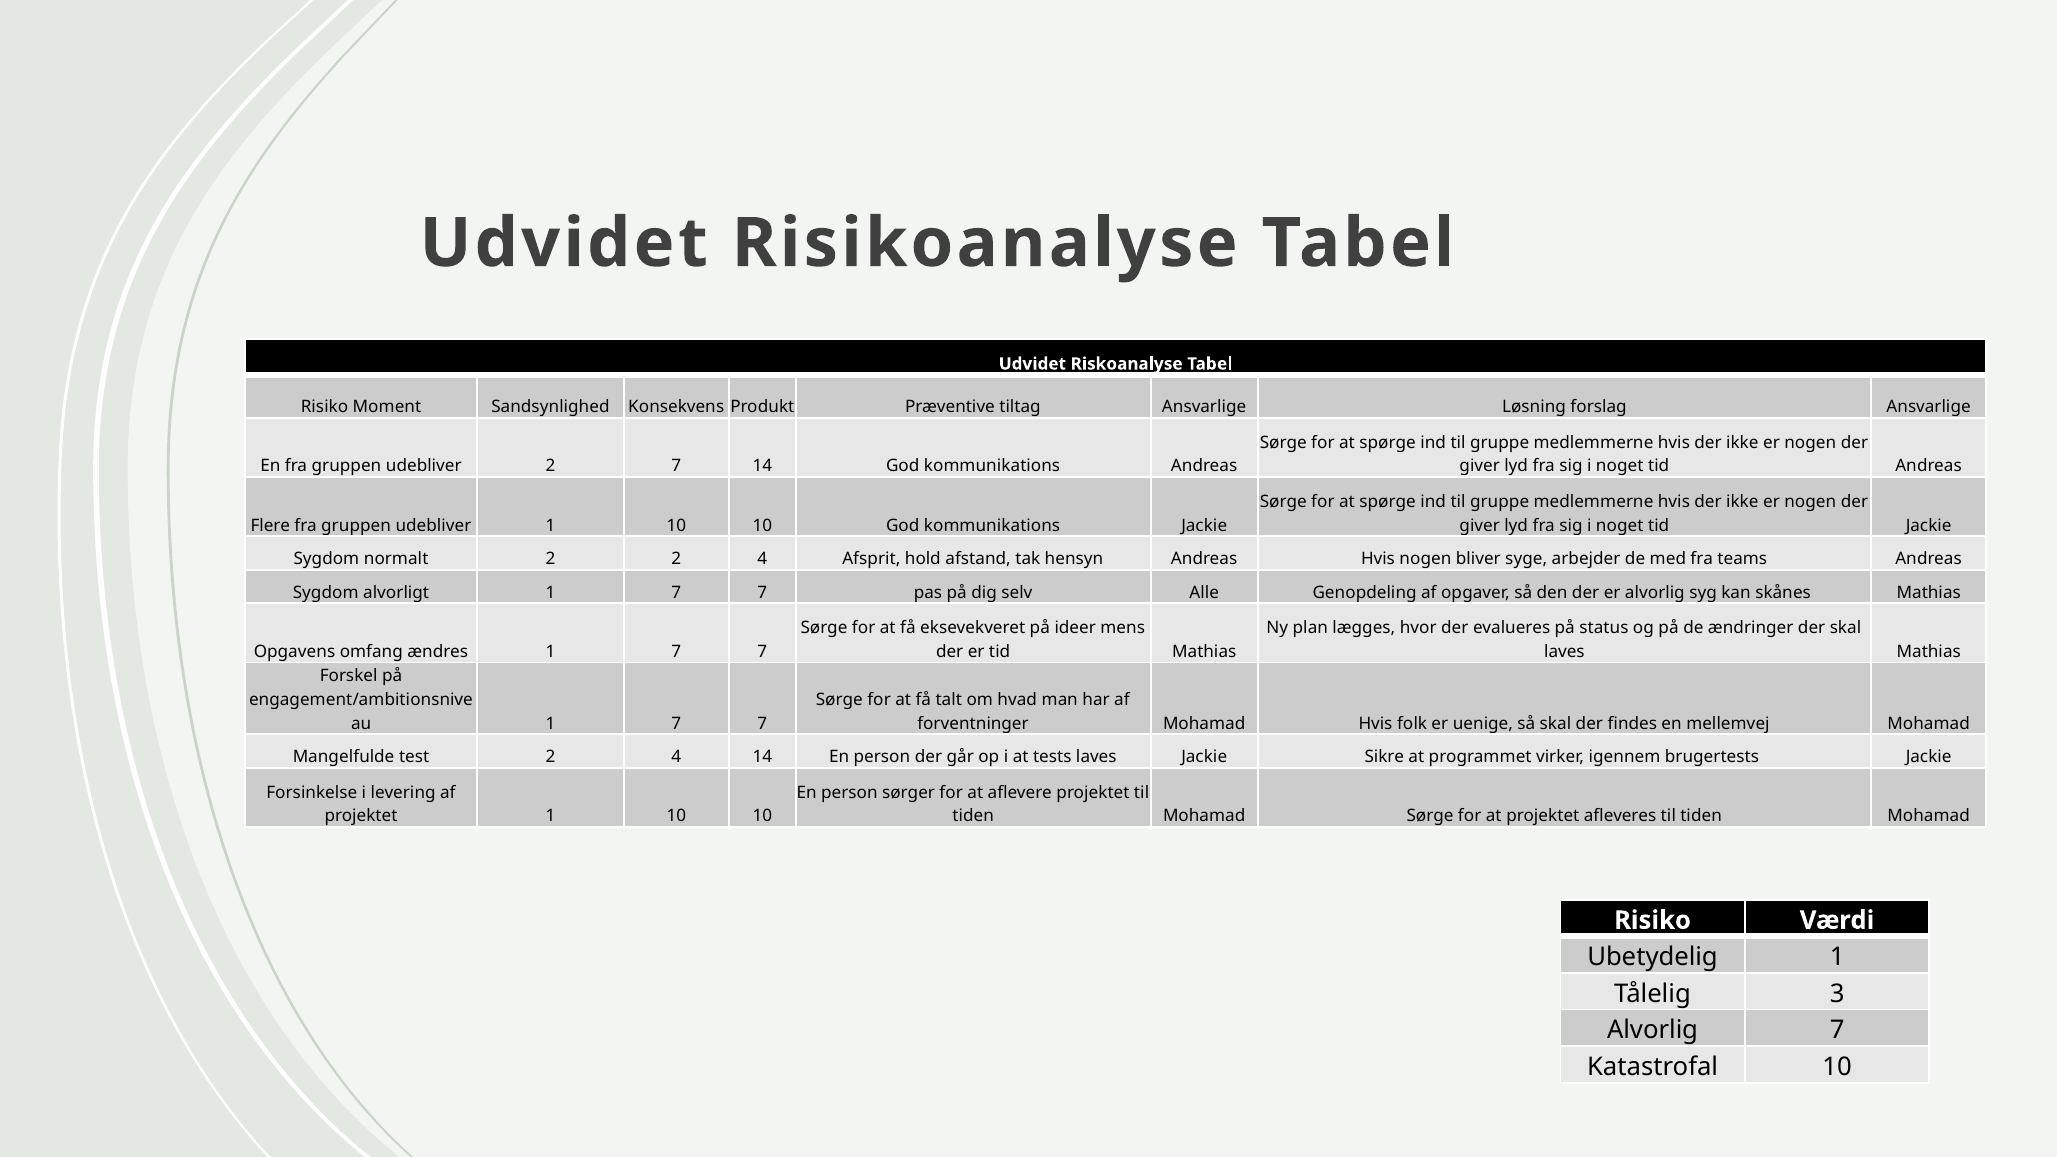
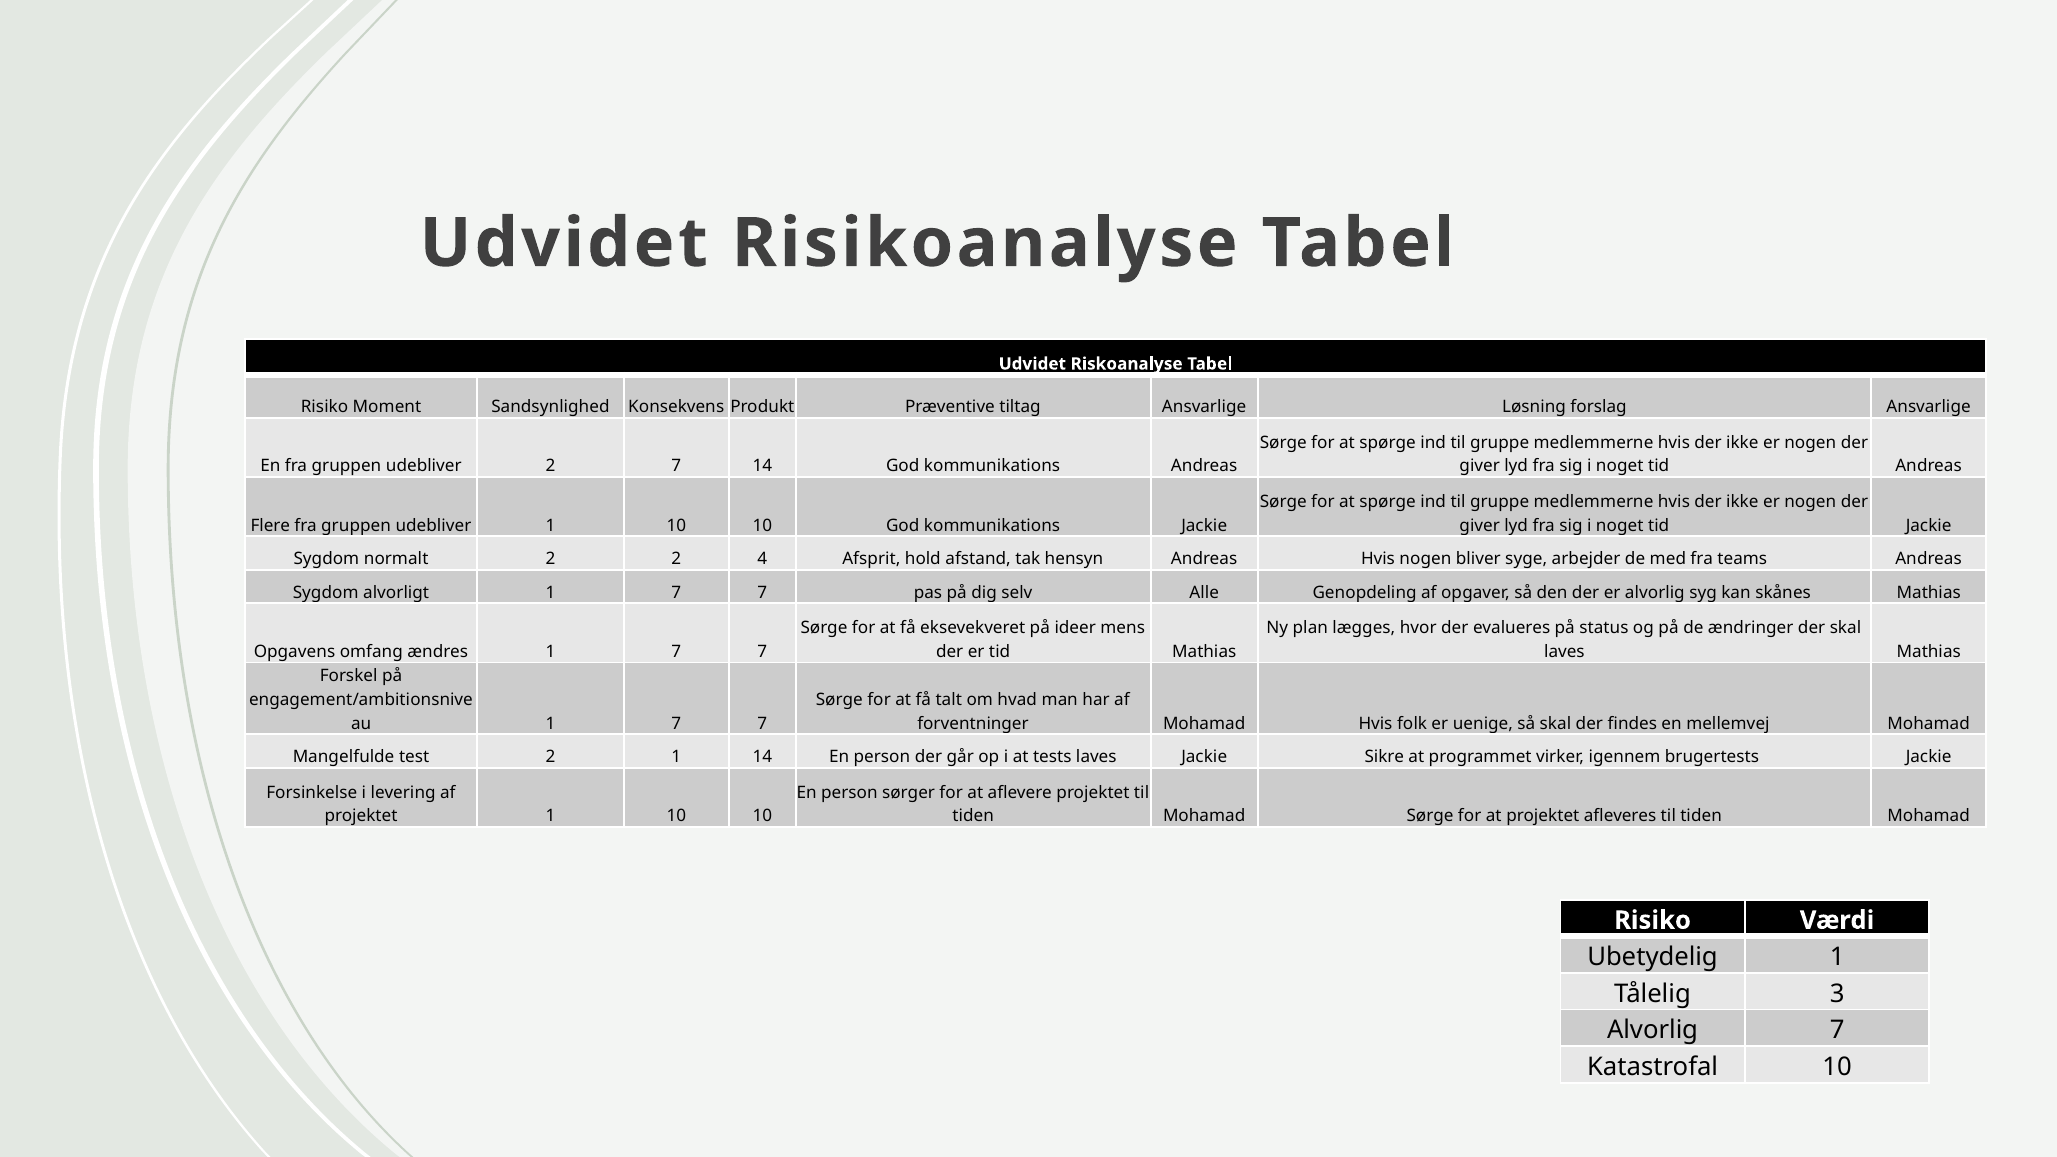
test 2 4: 4 -> 1
